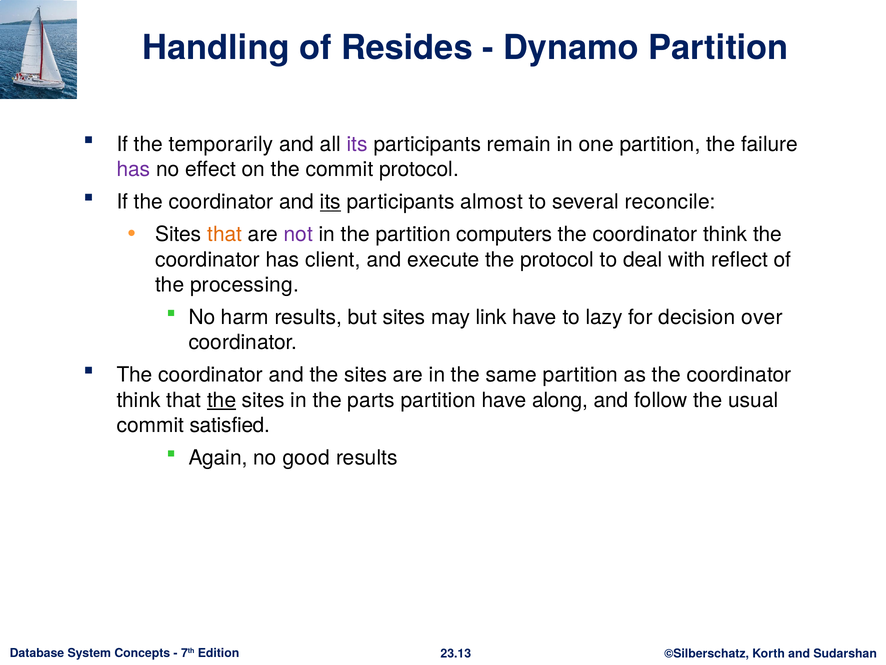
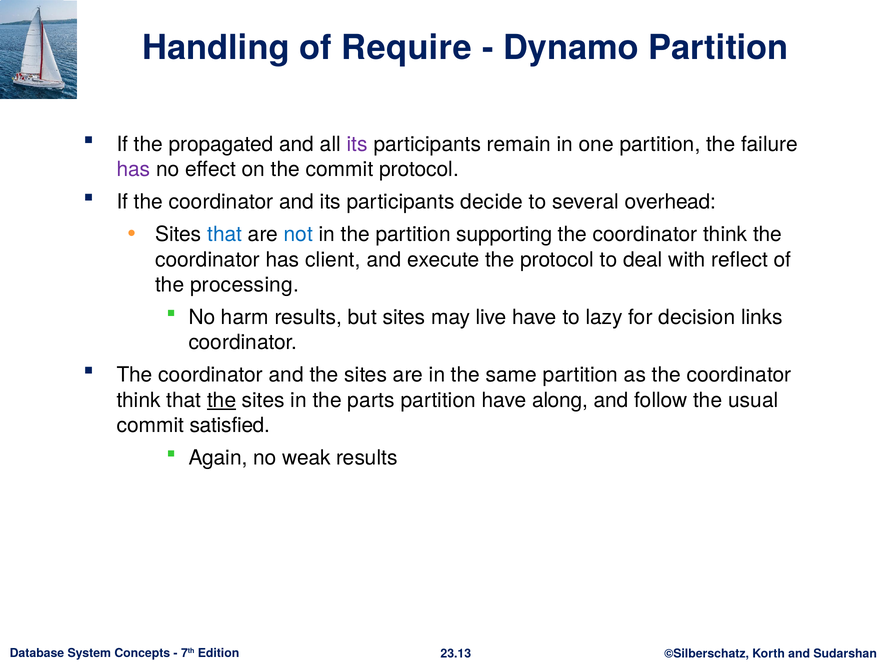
Resides: Resides -> Require
temporarily: temporarily -> propagated
its at (330, 202) underline: present -> none
almost: almost -> decide
reconcile: reconcile -> overhead
that at (225, 234) colour: orange -> blue
not colour: purple -> blue
computers: computers -> supporting
link: link -> live
over: over -> links
good: good -> weak
